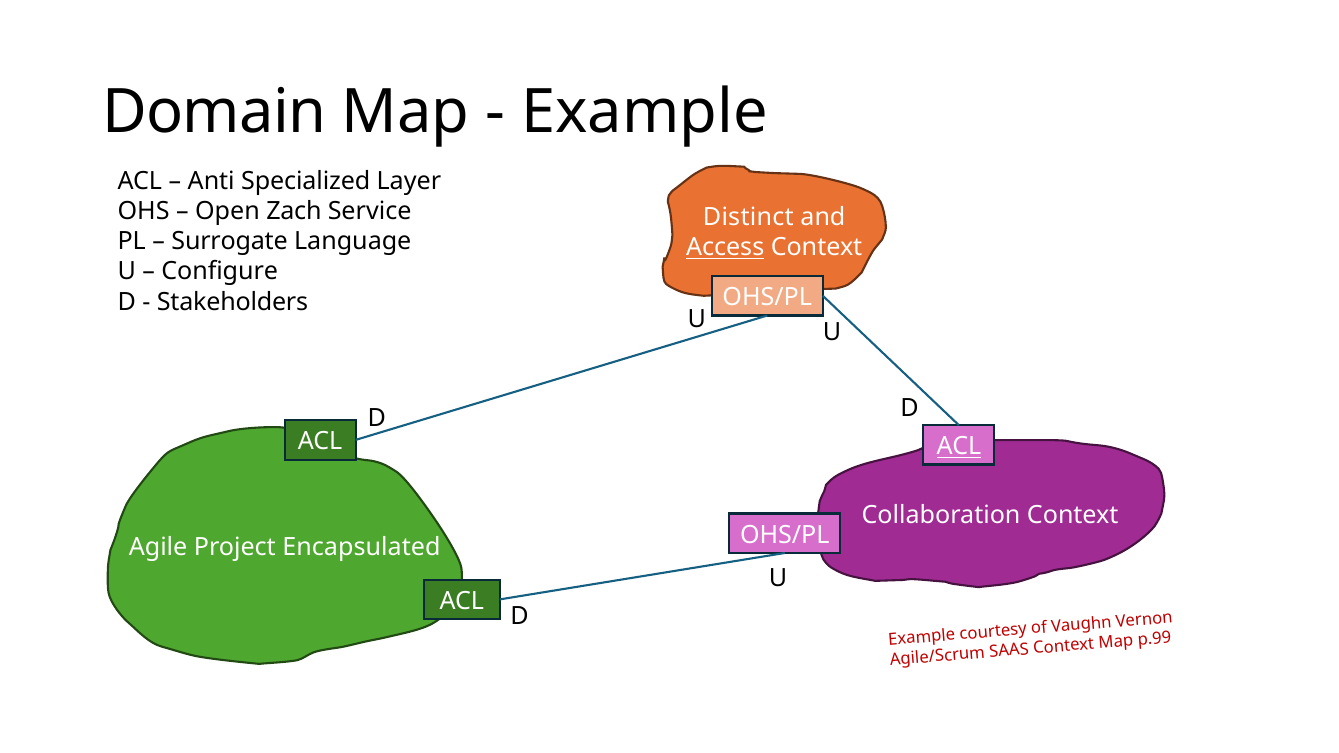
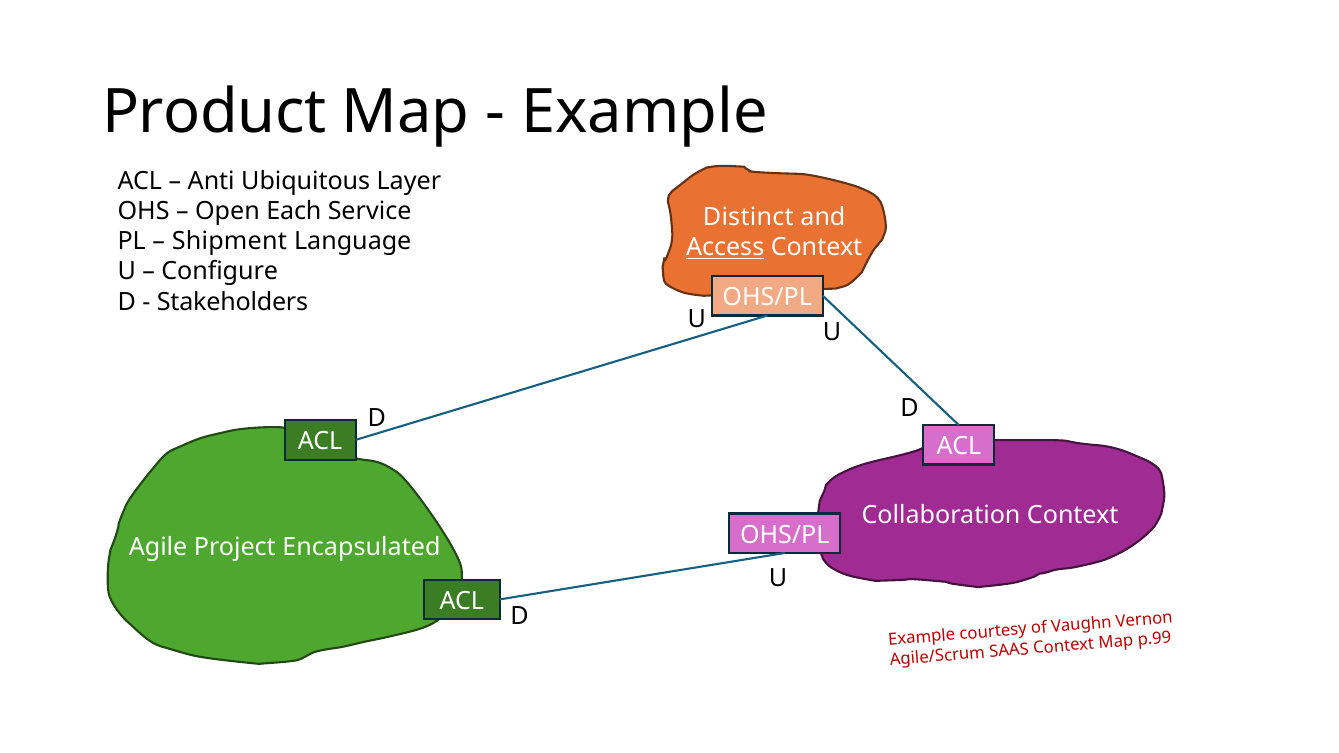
Domain: Domain -> Product
Specialized: Specialized -> Ubiquitous
Zach: Zach -> Each
Surrogate: Surrogate -> Shipment
ACL at (959, 447) underline: present -> none
